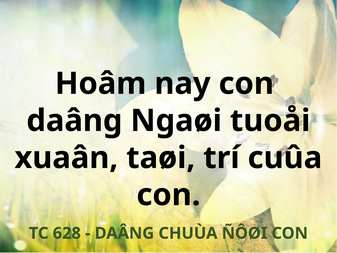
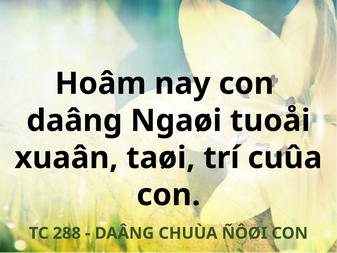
628: 628 -> 288
